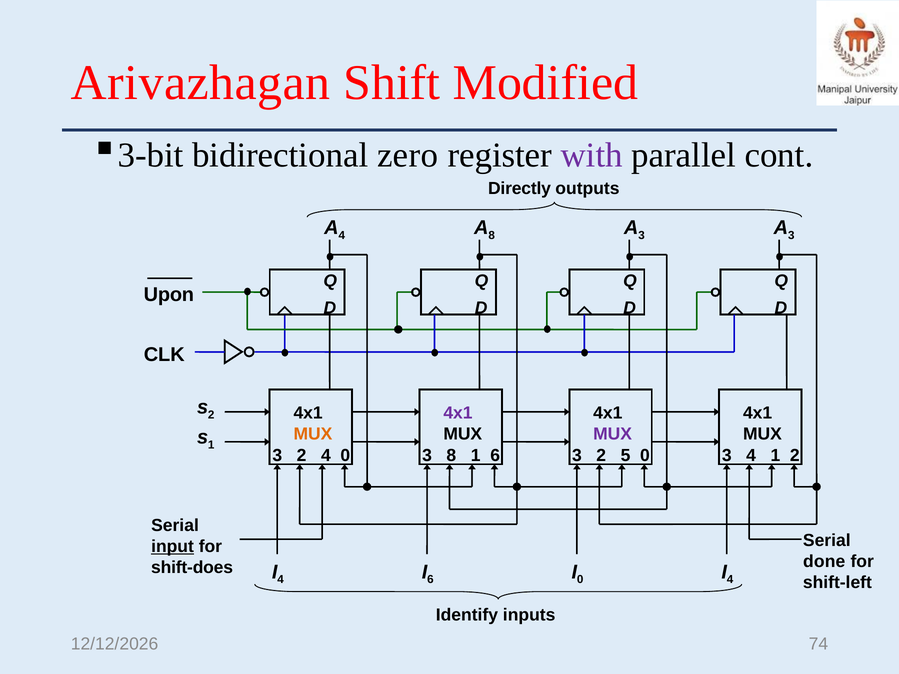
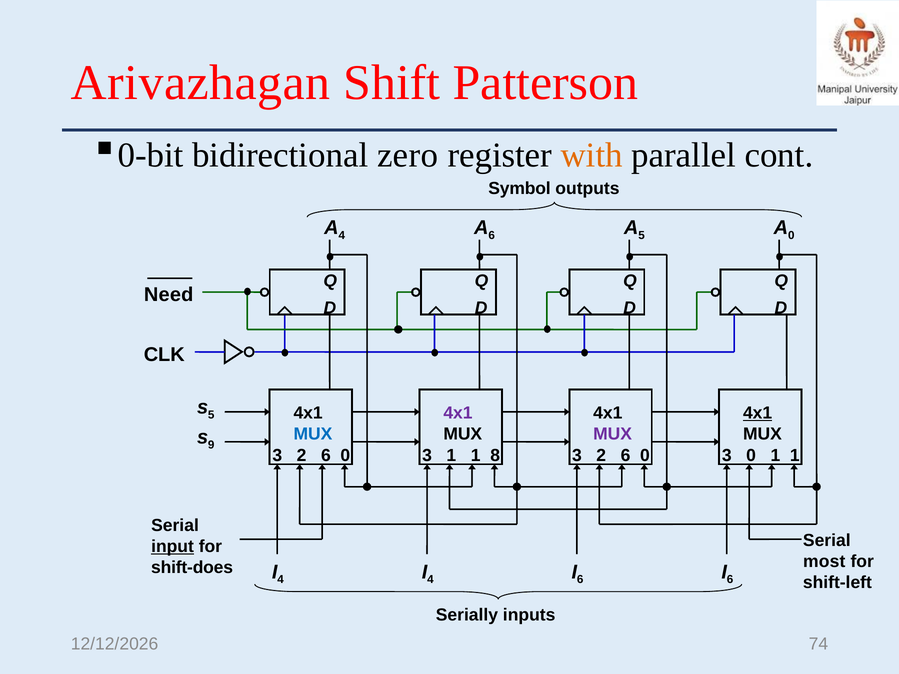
Modified: Modified -> Patterson
3-bit: 3-bit -> 0-bit
with colour: purple -> orange
Directly: Directly -> Symbol
8 at (492, 235): 8 -> 6
3 at (642, 235): 3 -> 5
3 at (791, 235): 3 -> 0
Upon: Upon -> Need
2 at (211, 415): 2 -> 5
4x1 at (758, 413) underline: none -> present
MUX at (313, 434) colour: orange -> blue
1 at (211, 445): 1 -> 9
4 at (326, 456): 4 -> 6
3 8: 8 -> 1
1 6: 6 -> 8
5 at (626, 456): 5 -> 6
3 4: 4 -> 0
2 at (795, 456): 2 -> 1
done: done -> most
6 at (430, 580): 6 -> 4
0 at (580, 580): 0 -> 6
4 at (730, 580): 4 -> 6
Identify: Identify -> Serially
